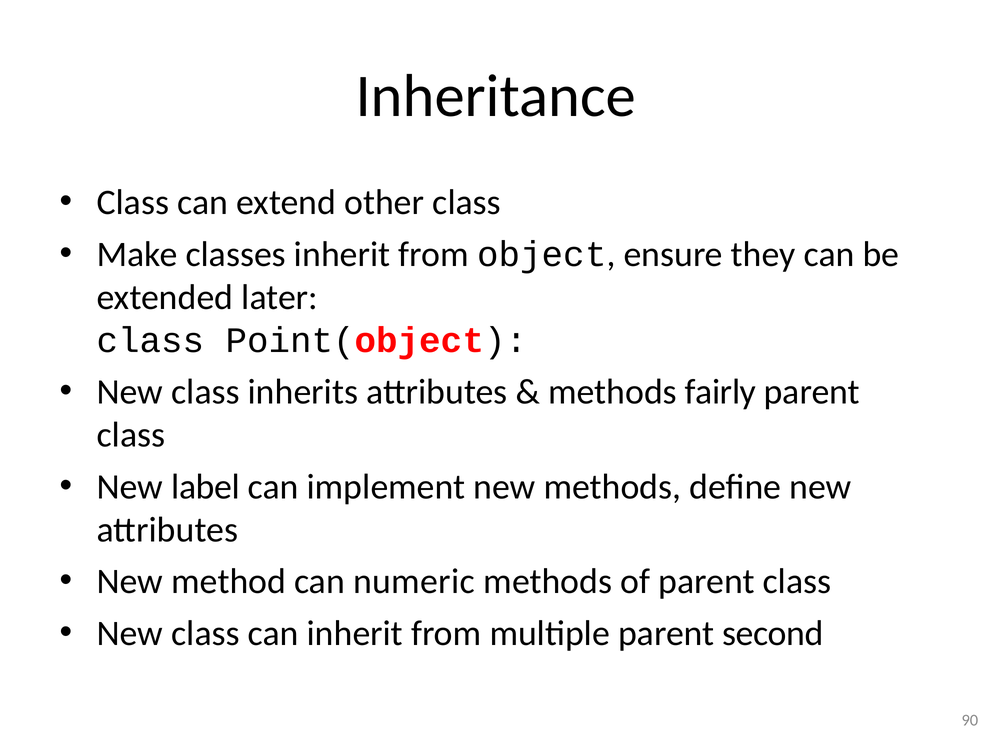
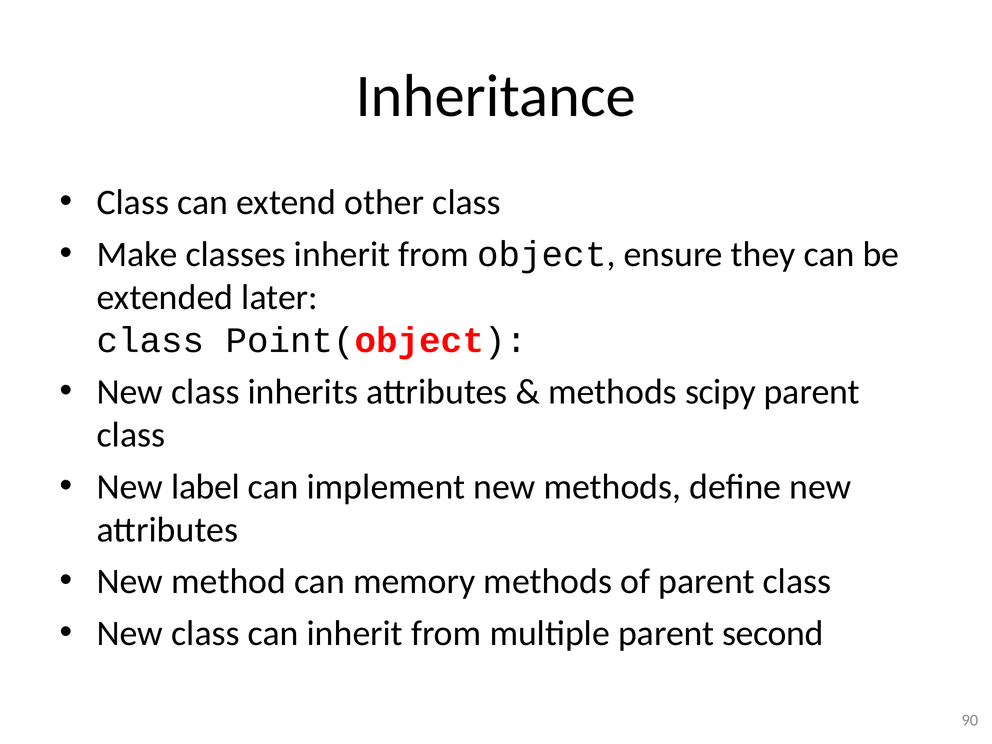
fairly: fairly -> scipy
numeric: numeric -> memory
